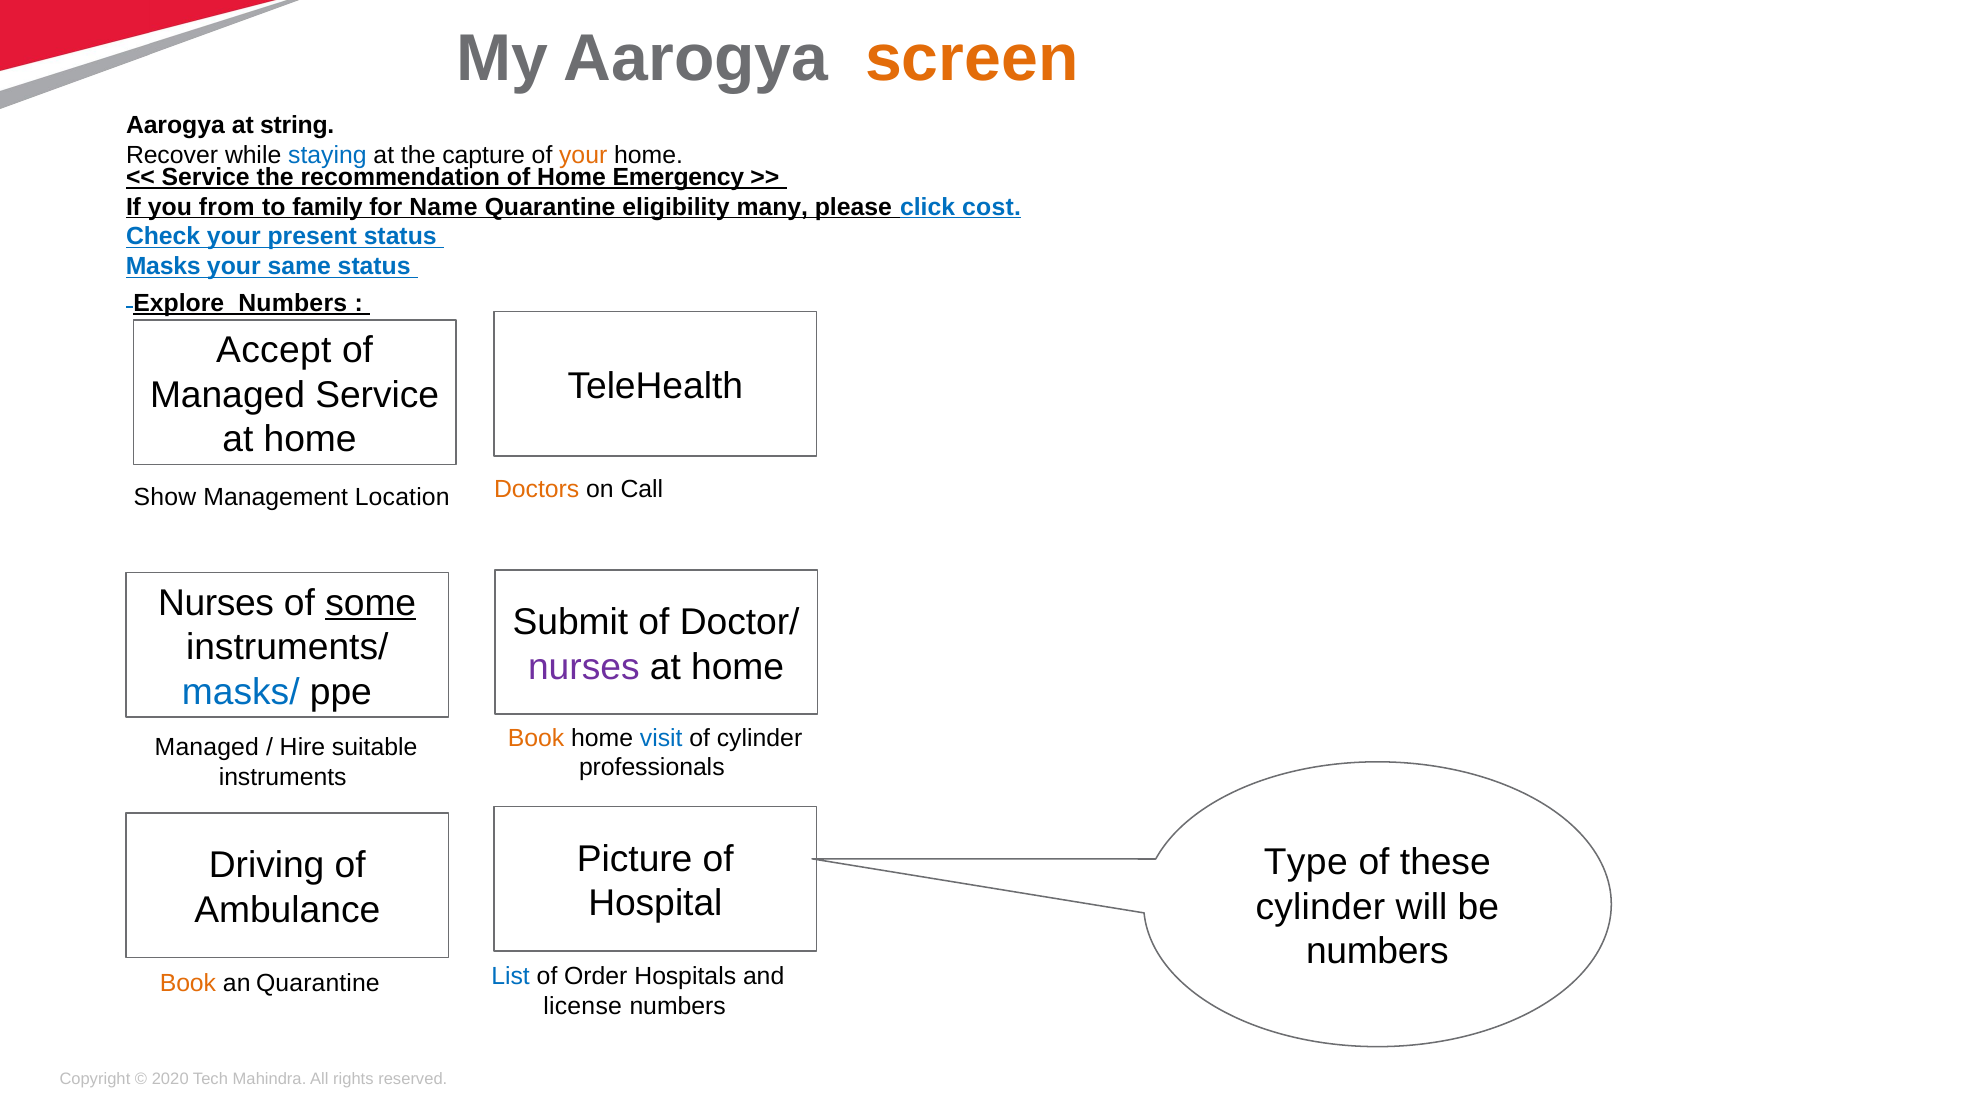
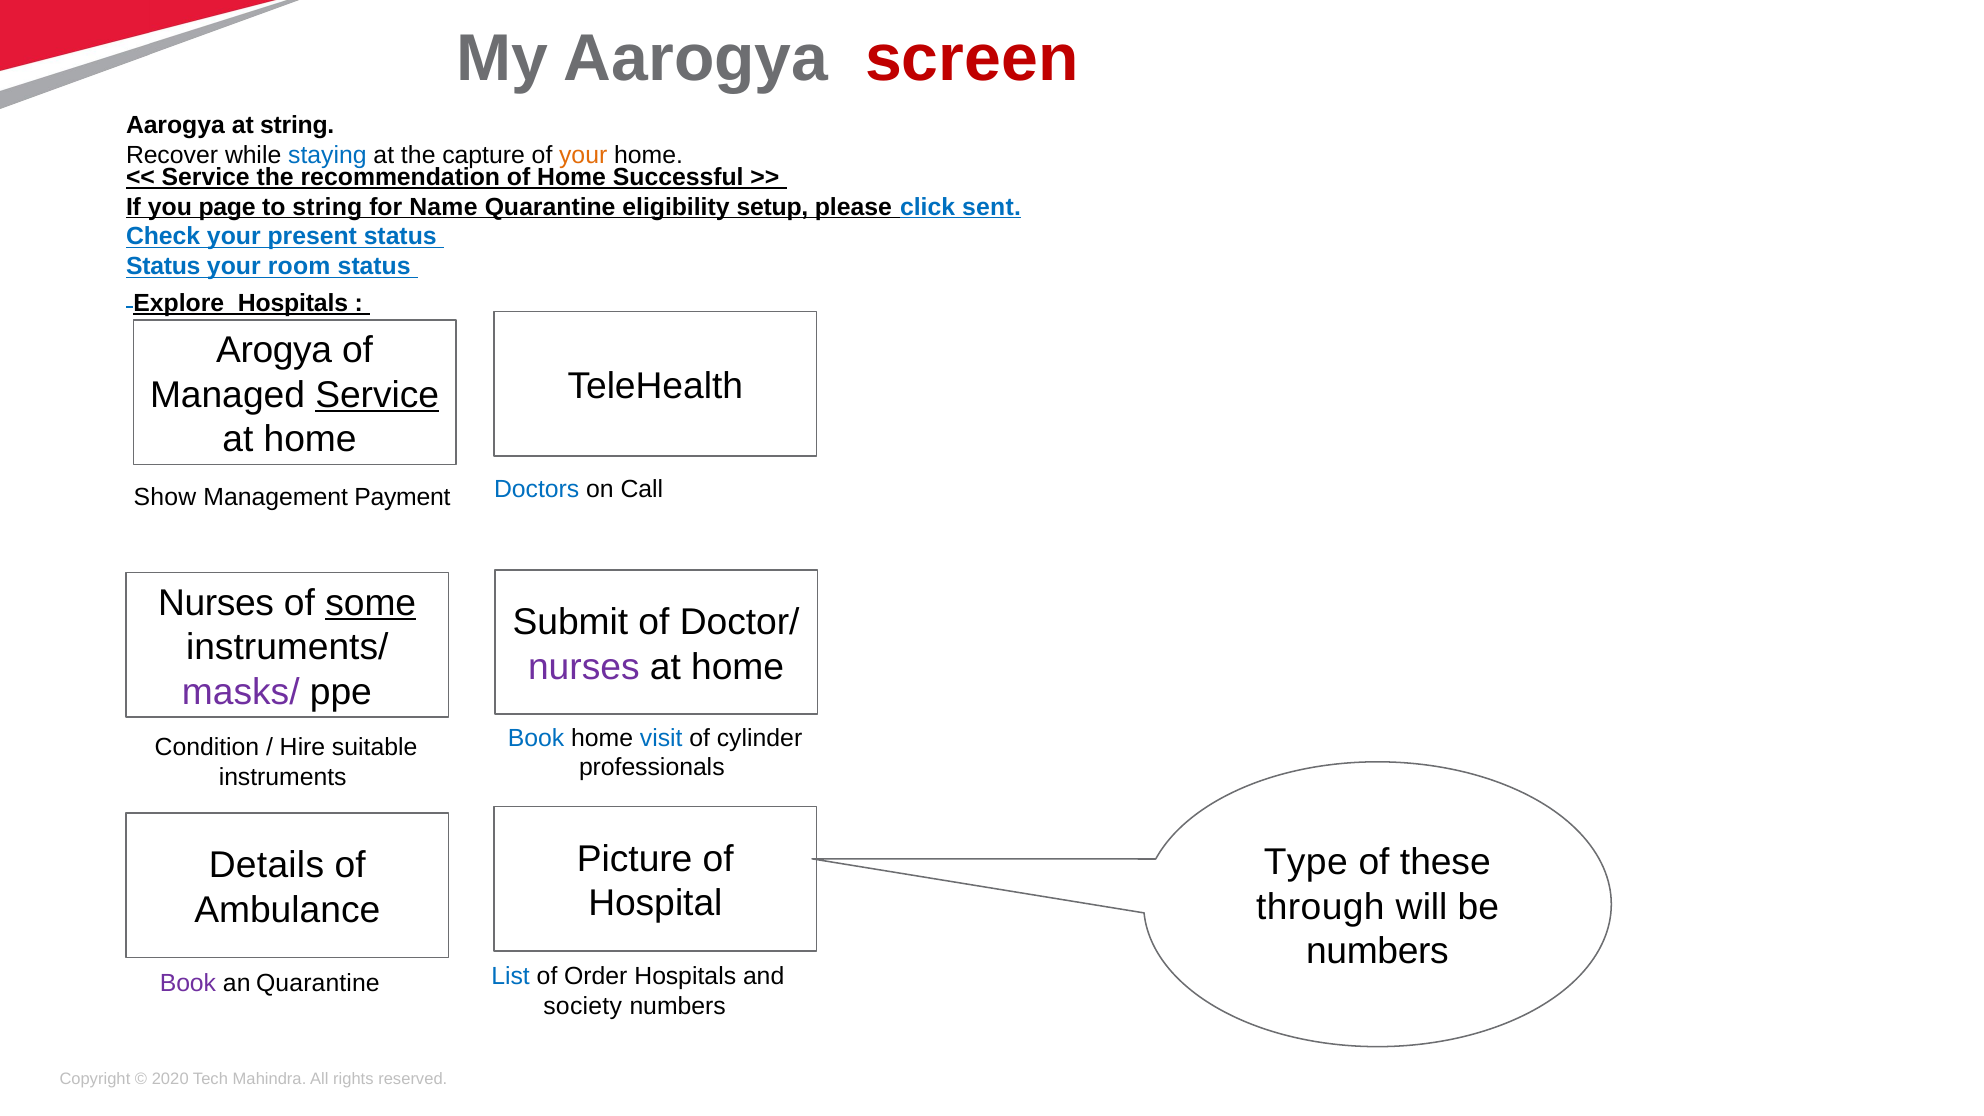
screen colour: orange -> red
Emergency: Emergency -> Successful
from: from -> page
to family: family -> string
many: many -> setup
cost: cost -> sent
Masks at (163, 266): Masks -> Status
same: same -> room
Explore Numbers: Numbers -> Hospitals
Accept: Accept -> Arogya
Service at (377, 395) underline: none -> present
Doctors colour: orange -> blue
Location: Location -> Payment
masks/ colour: blue -> purple
Book at (536, 738) colour: orange -> blue
Managed at (207, 747): Managed -> Condition
Driving: Driving -> Details
cylinder at (1320, 907): cylinder -> through
Book at (188, 983) colour: orange -> purple
license: license -> society
